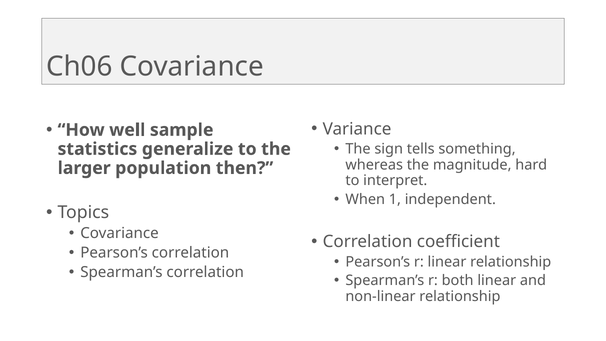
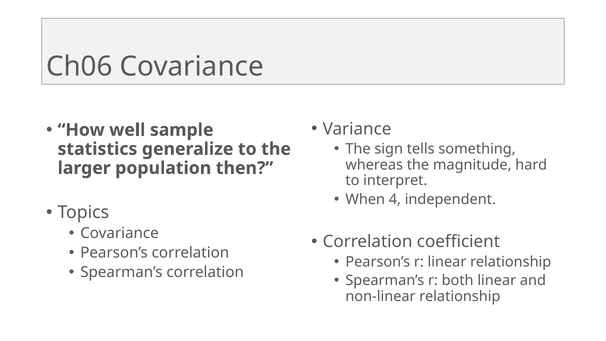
1: 1 -> 4
